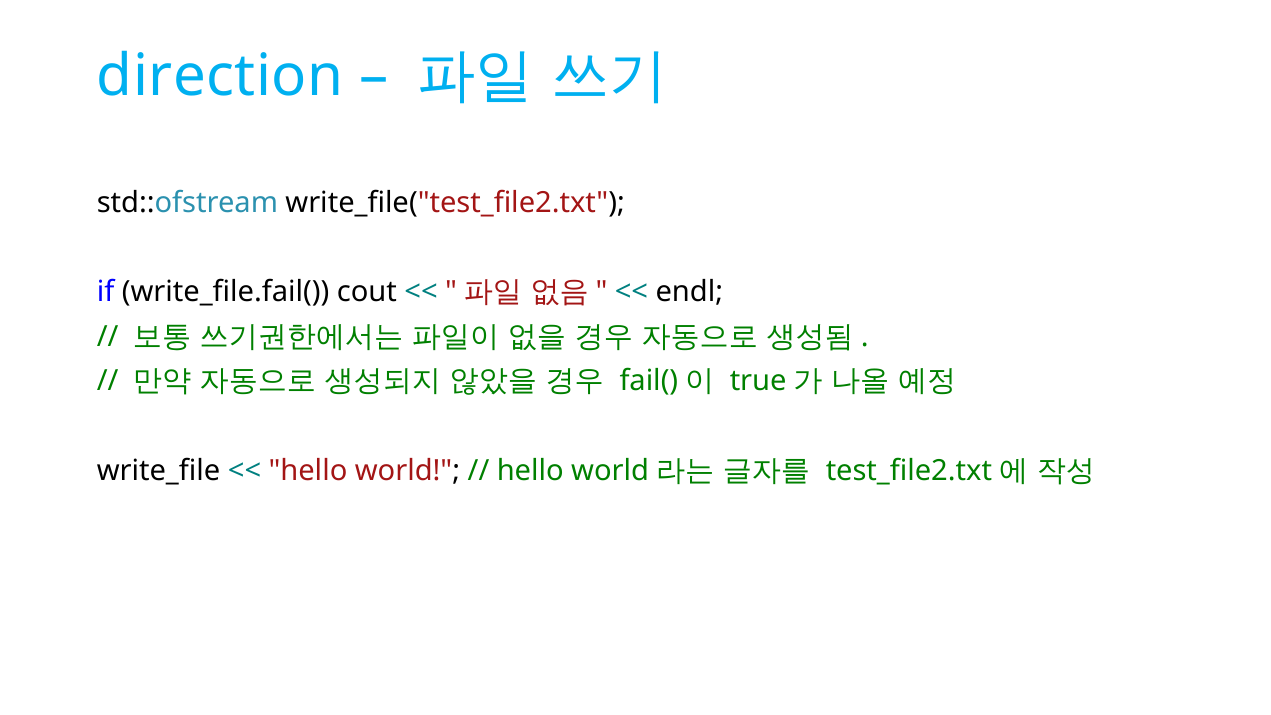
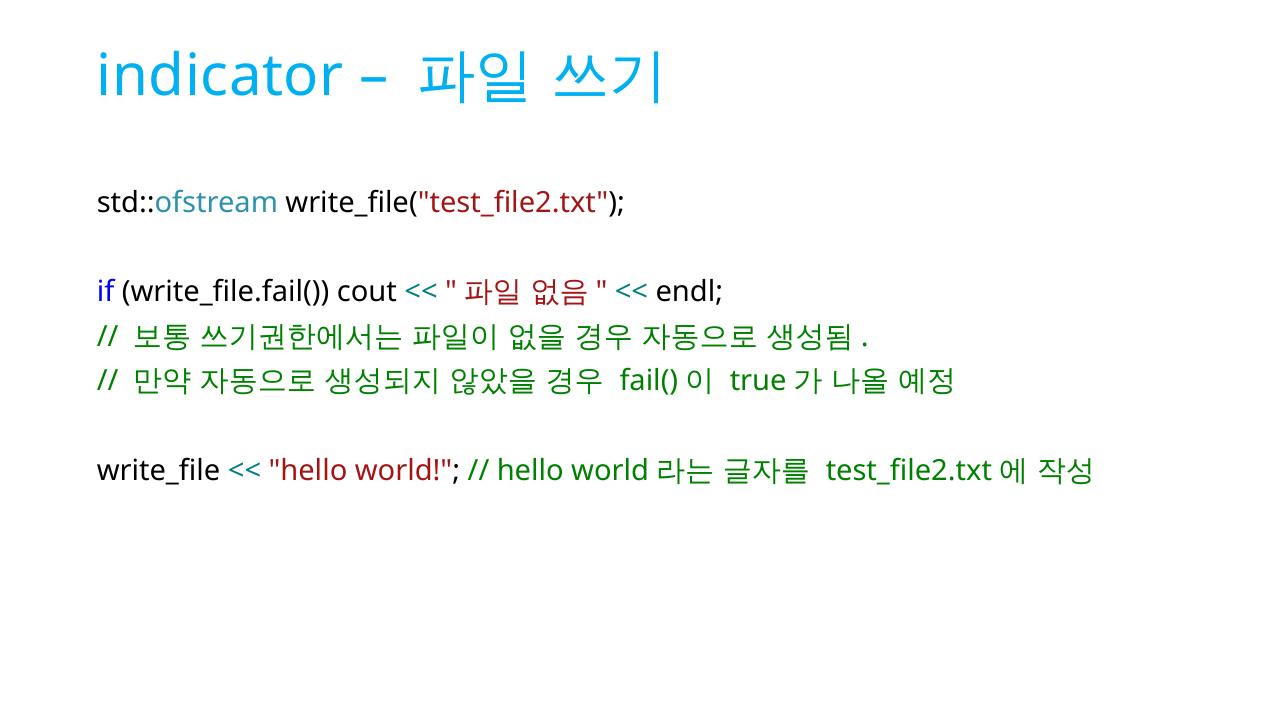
direction: direction -> indicator
